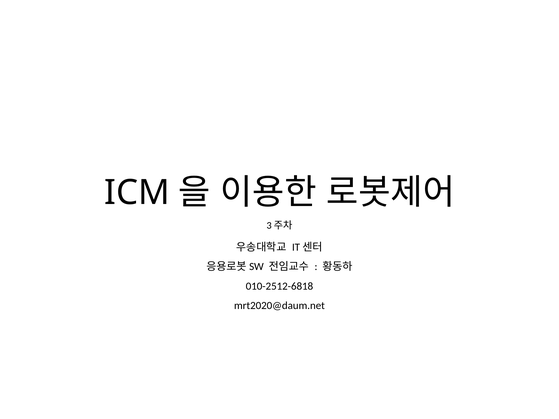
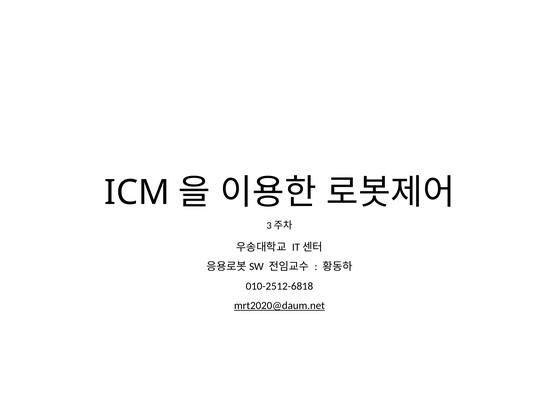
mrt2020@daum.net underline: none -> present
